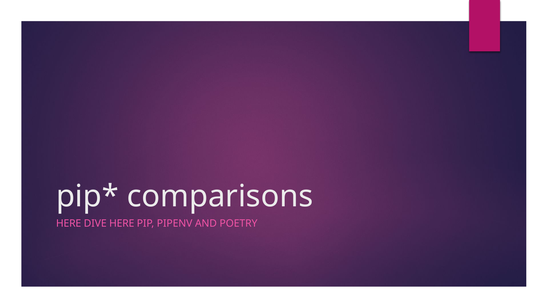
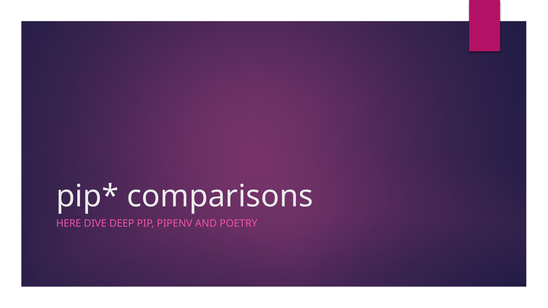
DIVE HERE: HERE -> DEEP
